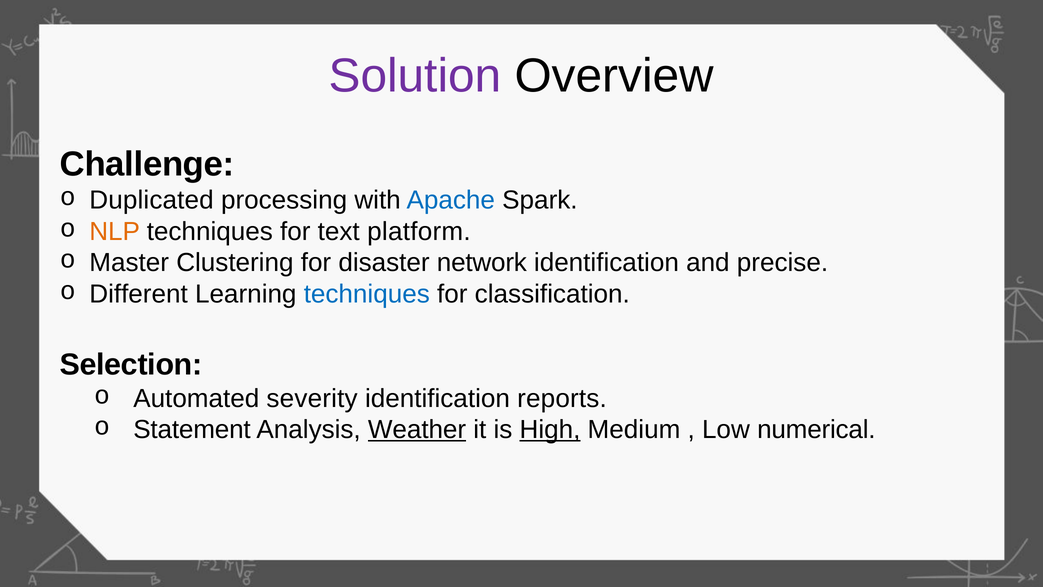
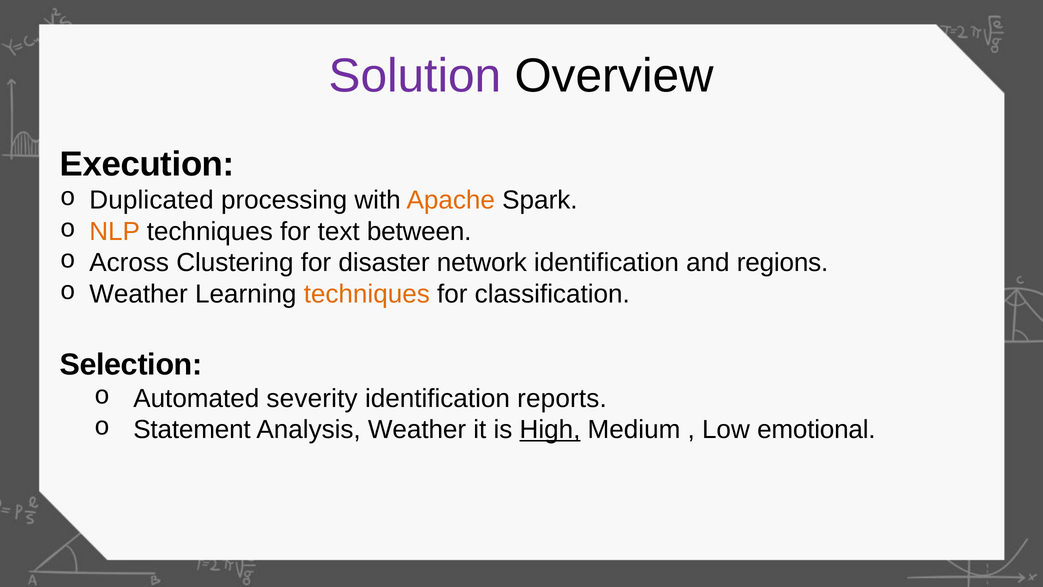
Challenge: Challenge -> Execution
Apache colour: blue -> orange
platform: platform -> between
Master: Master -> Across
precise: precise -> regions
Different at (139, 294): Different -> Weather
techniques at (367, 294) colour: blue -> orange
Weather at (417, 430) underline: present -> none
numerical: numerical -> emotional
